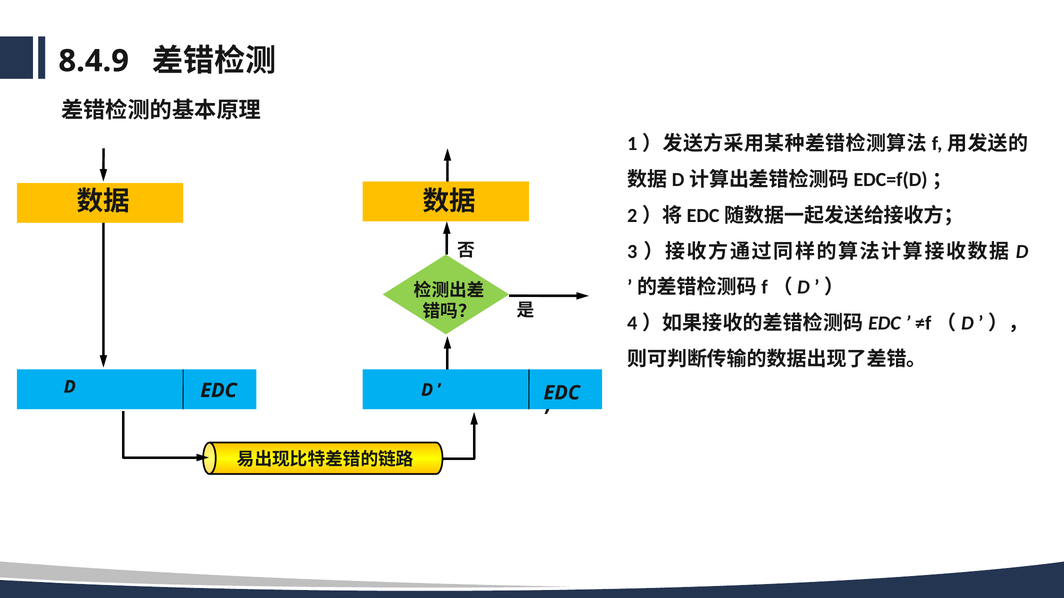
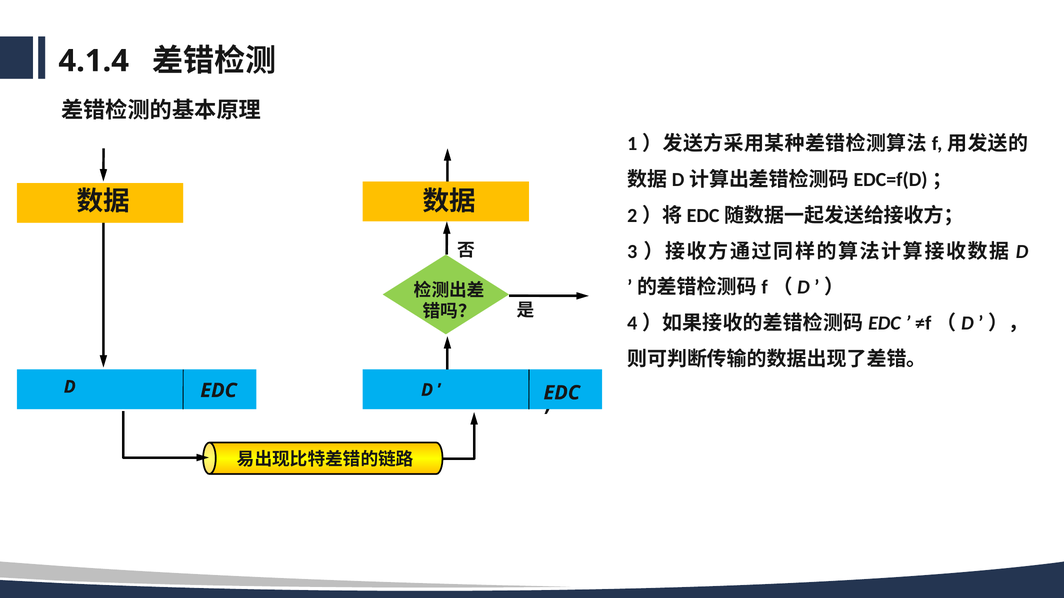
8.4.9: 8.4.9 -> 4.1.4
